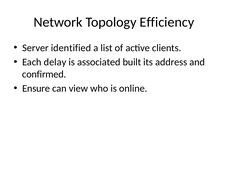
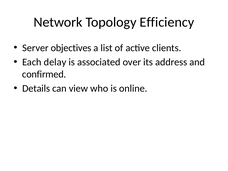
identified: identified -> objectives
built: built -> over
Ensure: Ensure -> Details
